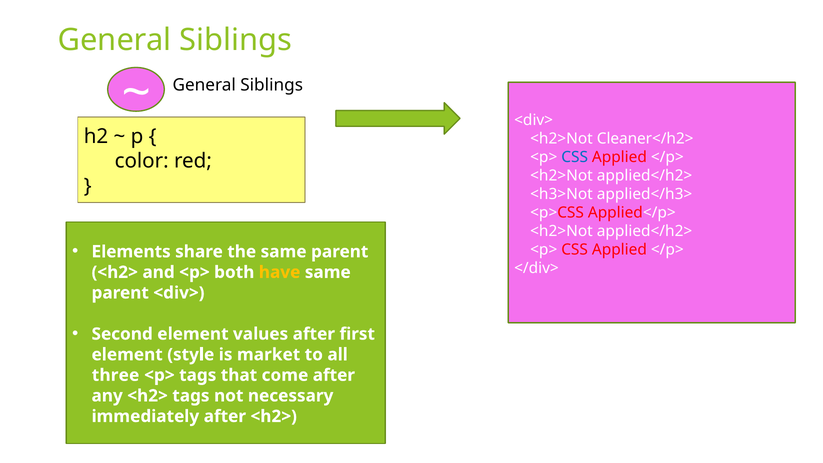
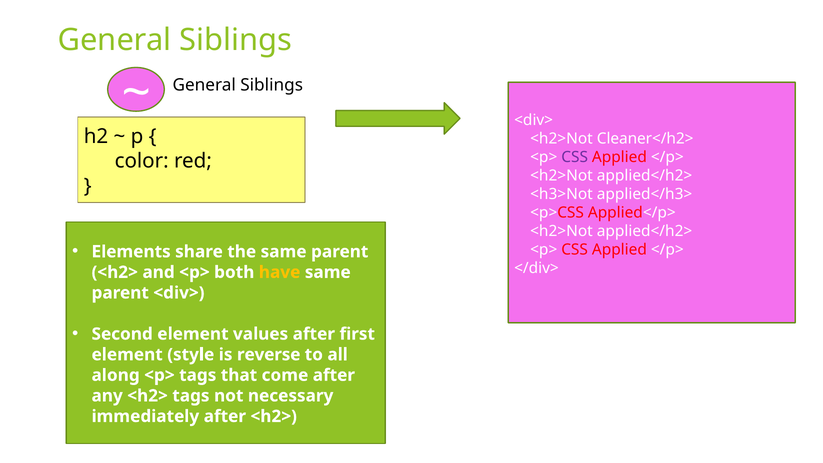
CSS at (575, 157) colour: blue -> purple
market: market -> reverse
three: three -> along
